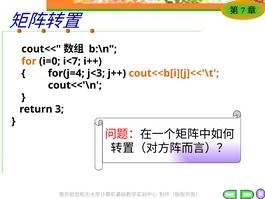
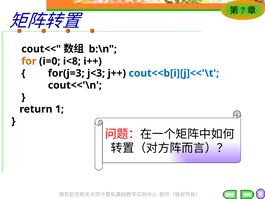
i<7: i<7 -> i<8
for(j=4: for(j=4 -> for(j=3
cout<<b[i][j]<<'\t colour: orange -> blue
3: 3 -> 1
